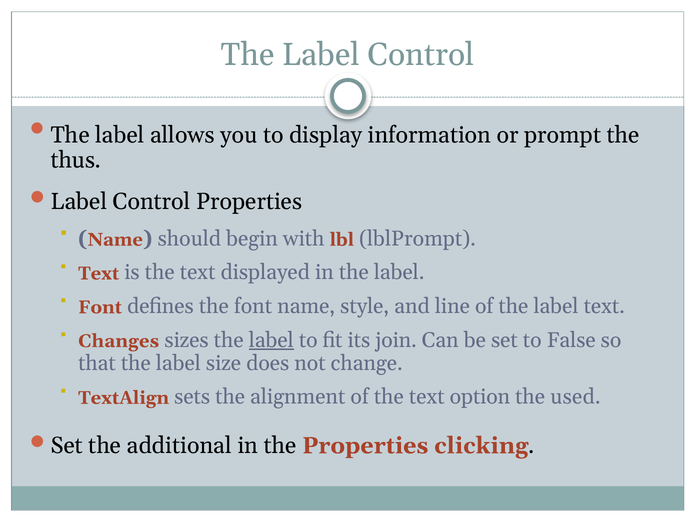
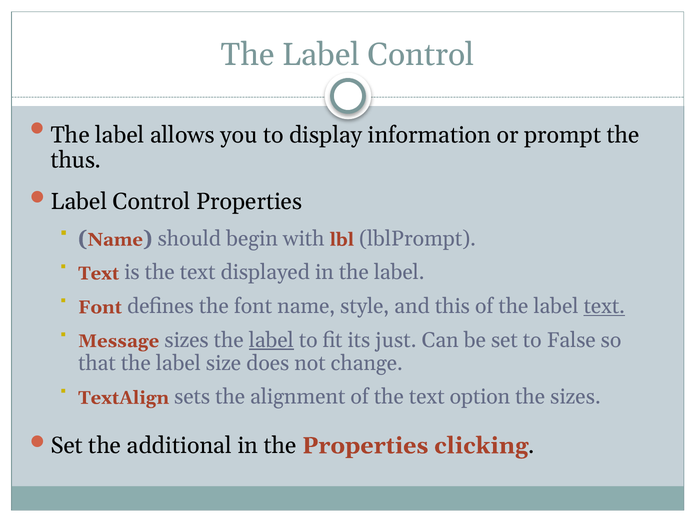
line: line -> this
text at (604, 306) underline: none -> present
Changes: Changes -> Message
join: join -> just
the used: used -> sizes
